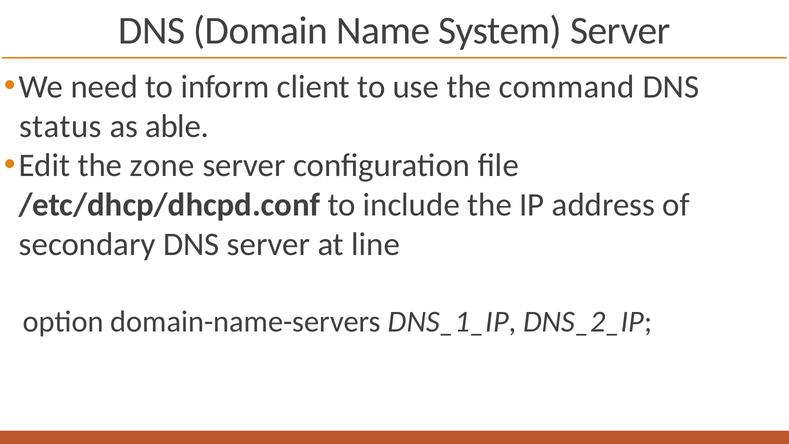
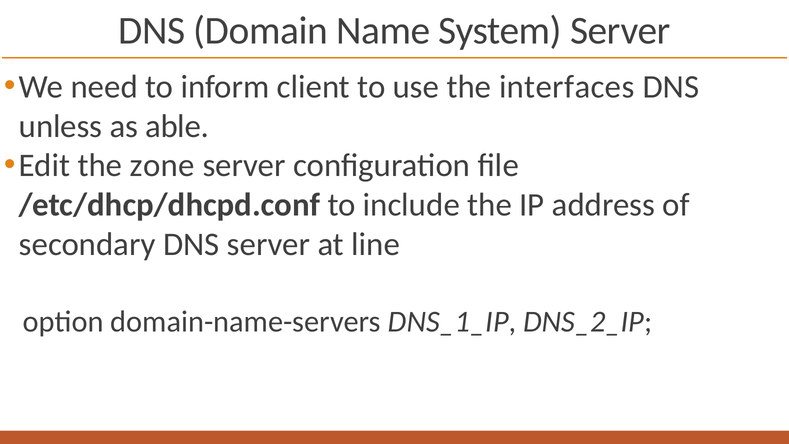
command: command -> interfaces
status: status -> unless
